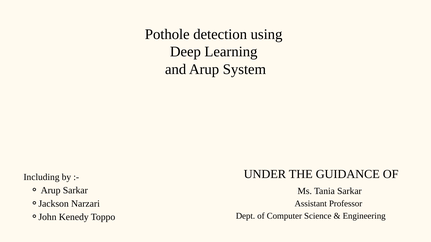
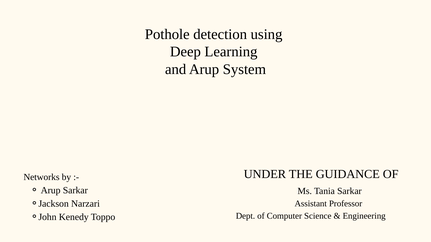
Including: Including -> Networks
